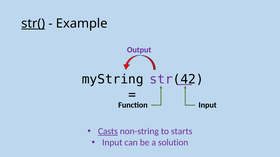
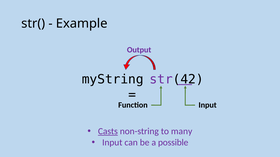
str( underline: present -> none
starts: starts -> many
solution: solution -> possible
